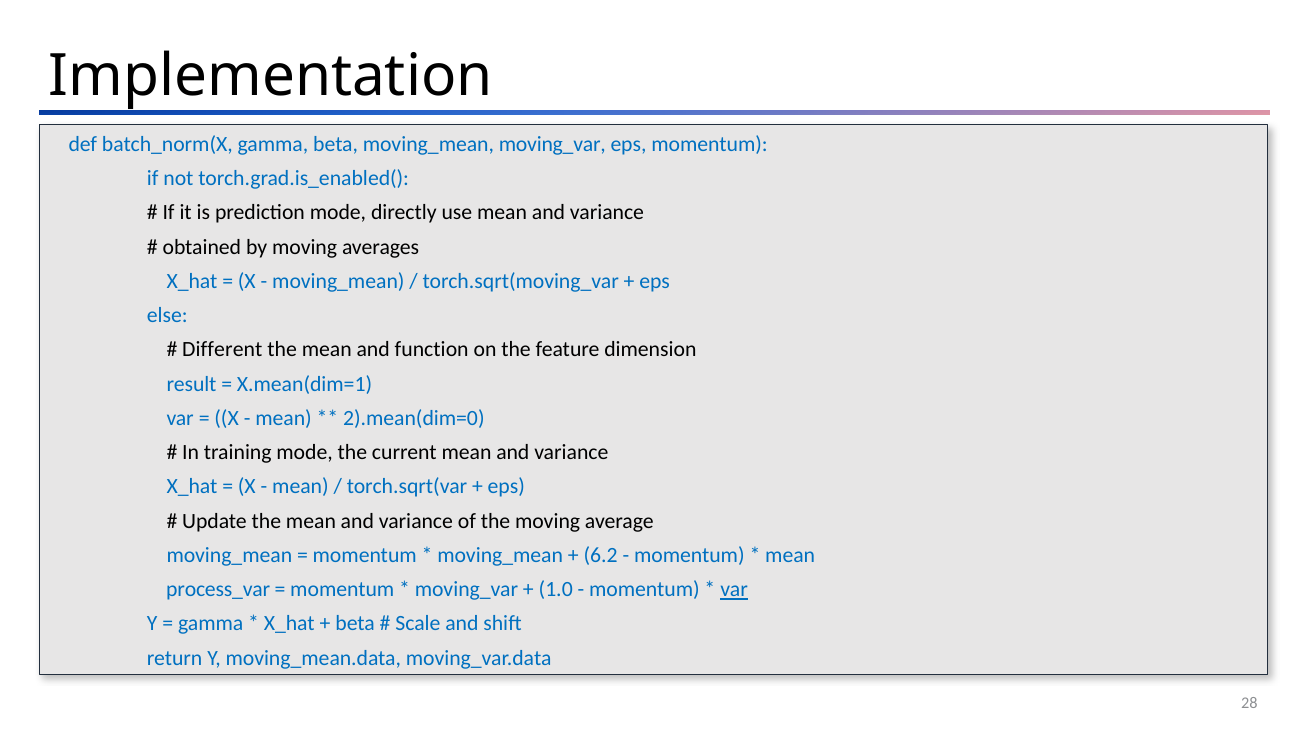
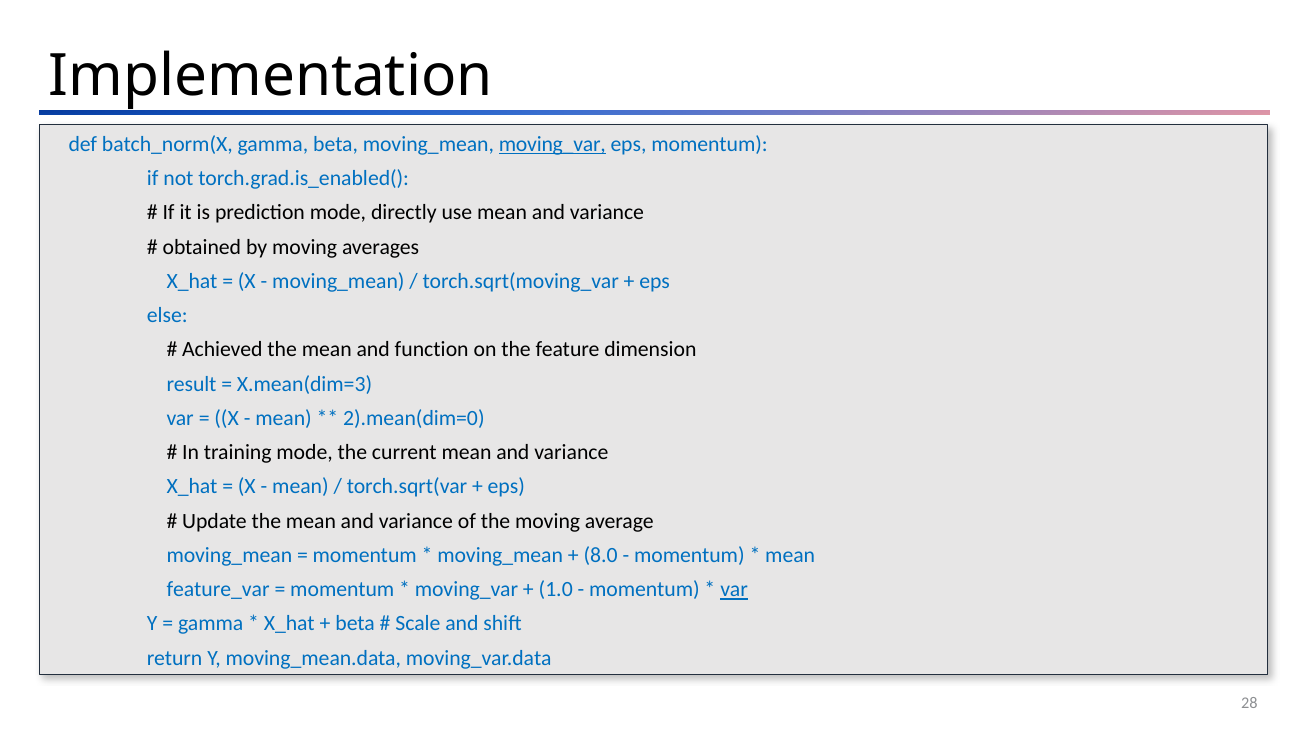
moving_var at (552, 144) underline: none -> present
Different: Different -> Achieved
X.mean(dim=1: X.mean(dim=1 -> X.mean(dim=3
6.2: 6.2 -> 8.0
process_var: process_var -> feature_var
